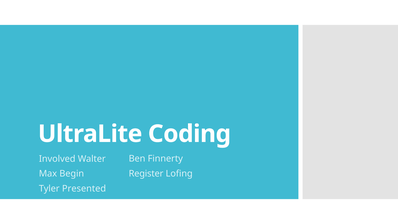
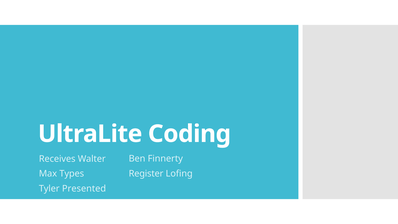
Involved: Involved -> Receives
Begin: Begin -> Types
